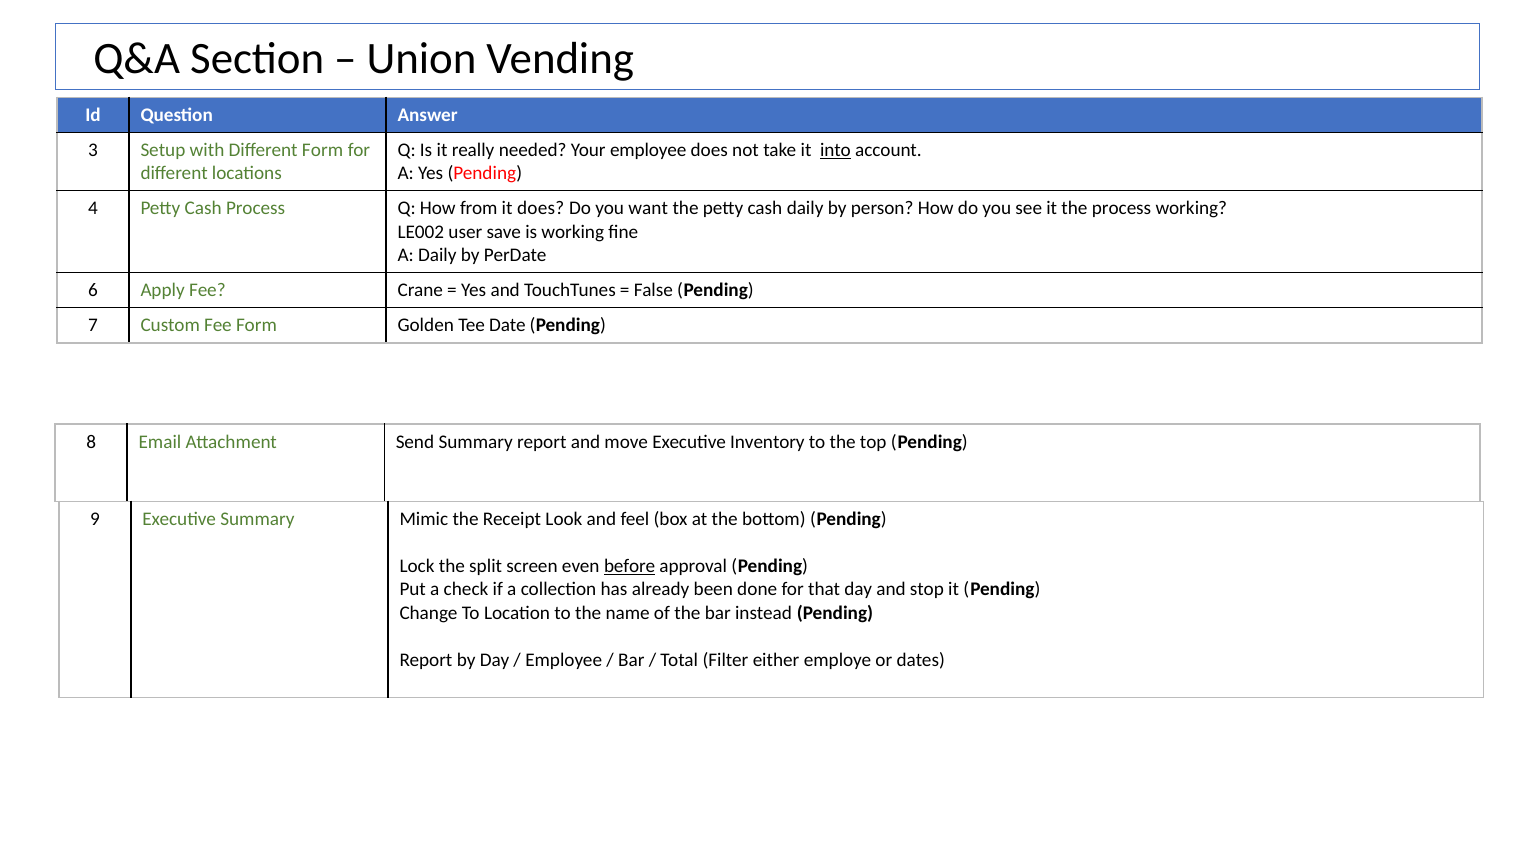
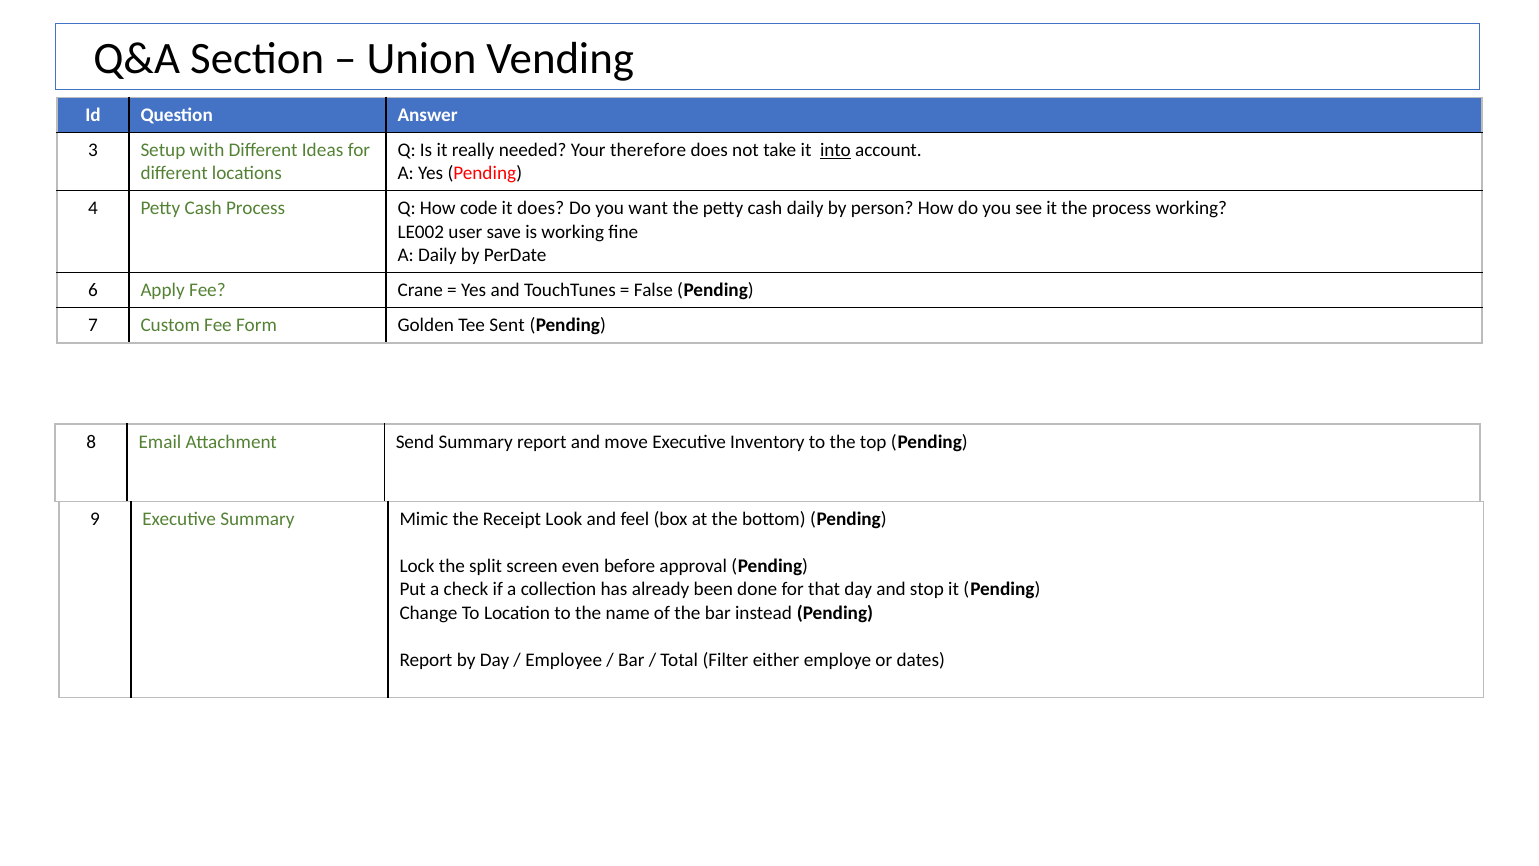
Different Form: Form -> Ideas
Your employee: employee -> therefore
from: from -> code
Date: Date -> Sent
before underline: present -> none
